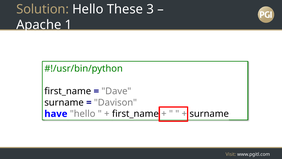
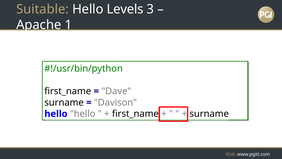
Solution: Solution -> Suitable
These: These -> Levels
have at (56, 114): have -> hello
